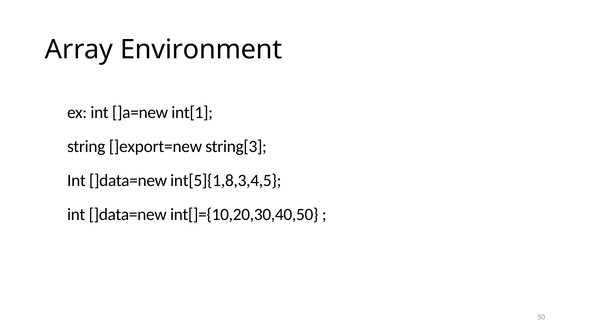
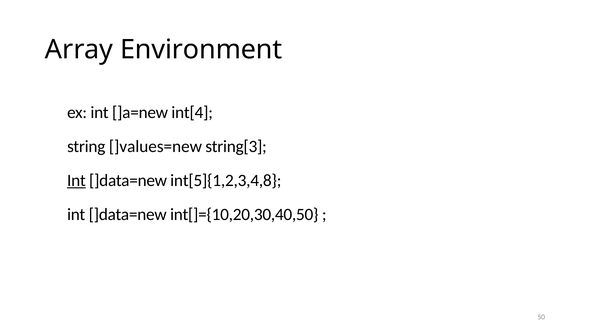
int[1: int[1 -> int[4
]export=new: ]export=new -> ]values=new
Int at (76, 180) underline: none -> present
int[5]{1,8,3,4,5: int[5]{1,8,3,4,5 -> int[5]{1,2,3,4,8
